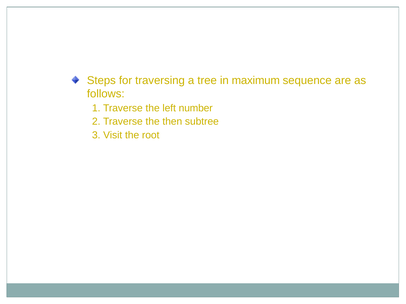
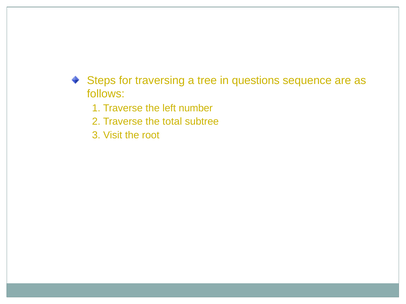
maximum: maximum -> questions
then: then -> total
